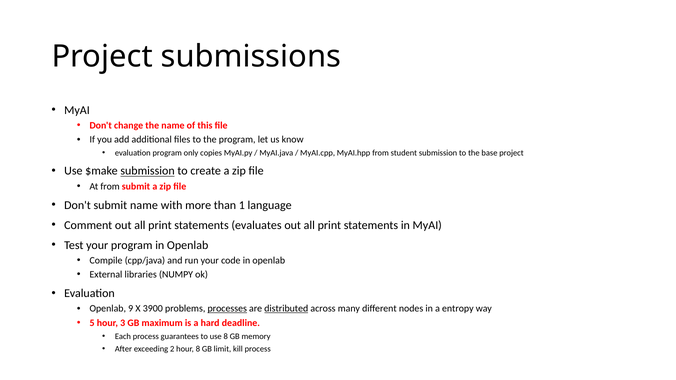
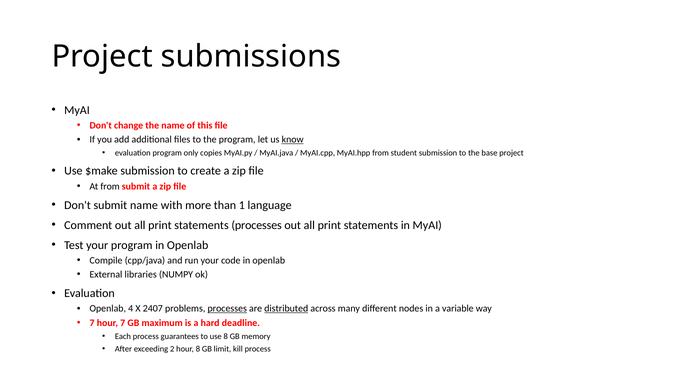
know underline: none -> present
submission at (148, 171) underline: present -> none
statements evaluates: evaluates -> processes
9: 9 -> 4
3900: 3900 -> 2407
entropy: entropy -> variable
5 at (92, 323): 5 -> 7
hour 3: 3 -> 7
